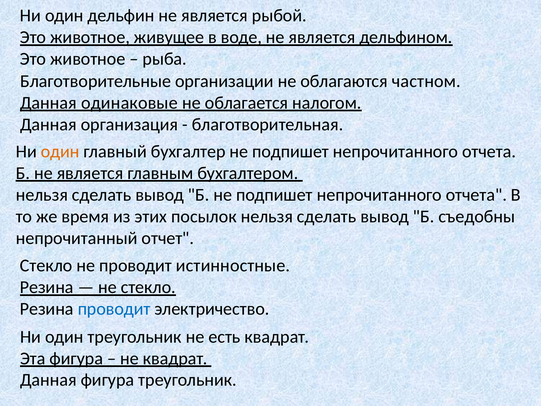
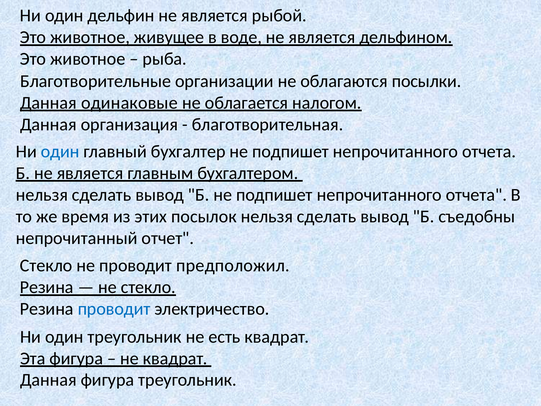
частном: частном -> посылки
один at (60, 151) colour: orange -> blue
истинностные: истинностные -> предположил
